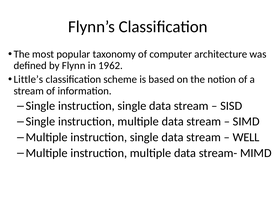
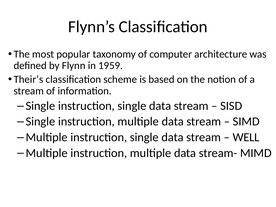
1962: 1962 -> 1959
Little’s: Little’s -> Their’s
